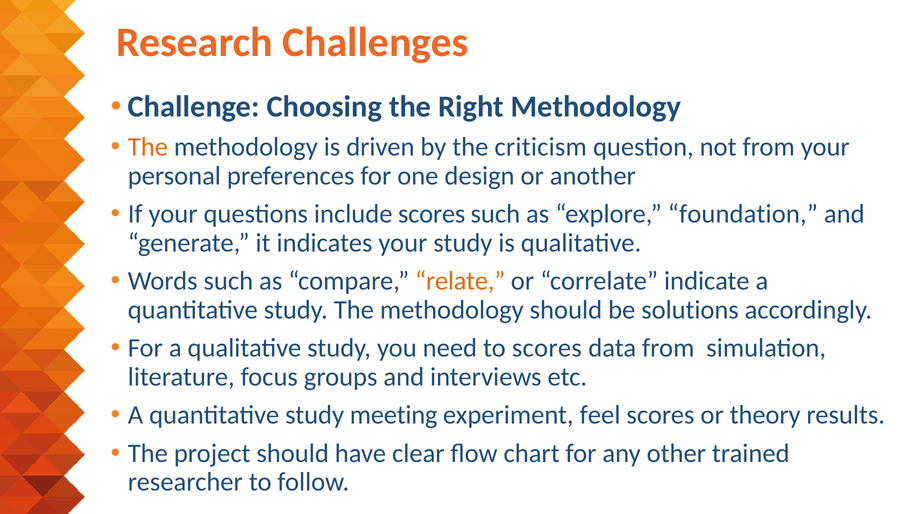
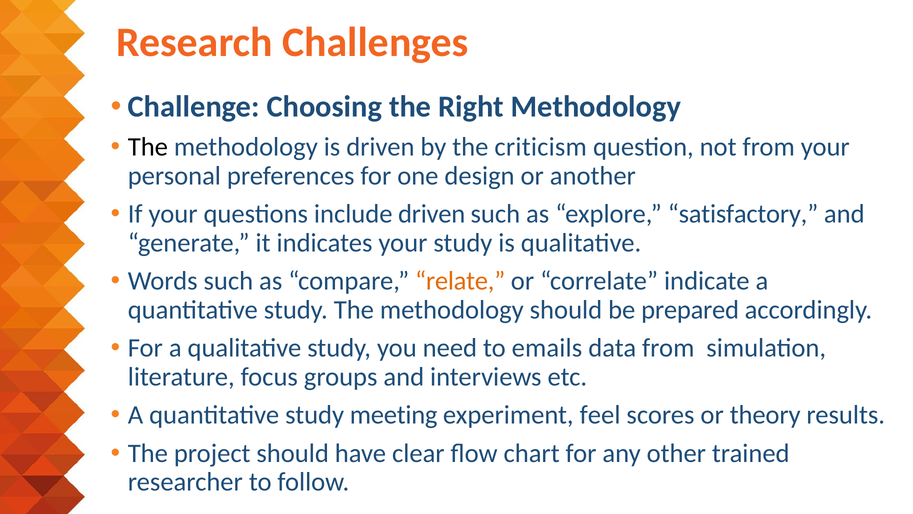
The at (148, 147) colour: orange -> black
include scores: scores -> driven
foundation: foundation -> satisfactory
solutions: solutions -> prepared
to scores: scores -> emails
